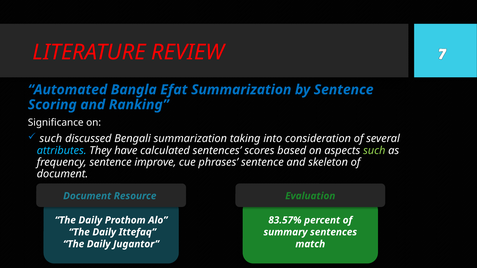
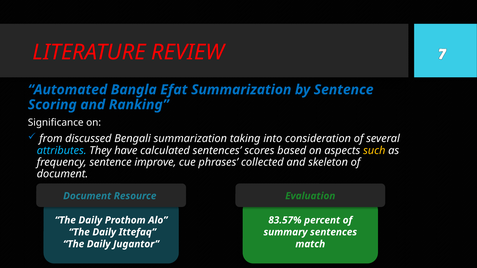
such at (51, 139): such -> from
such at (374, 151) colour: light green -> yellow
phrases sentence: sentence -> collected
